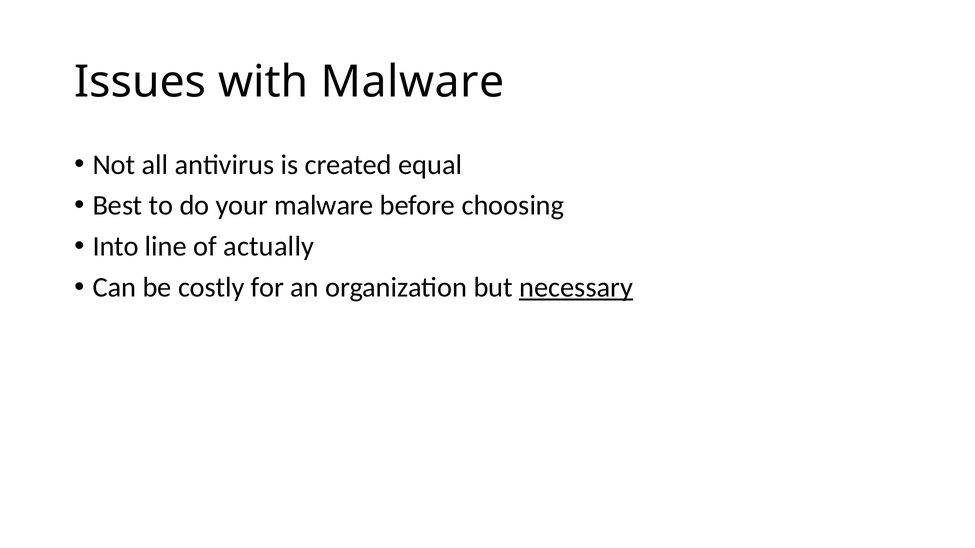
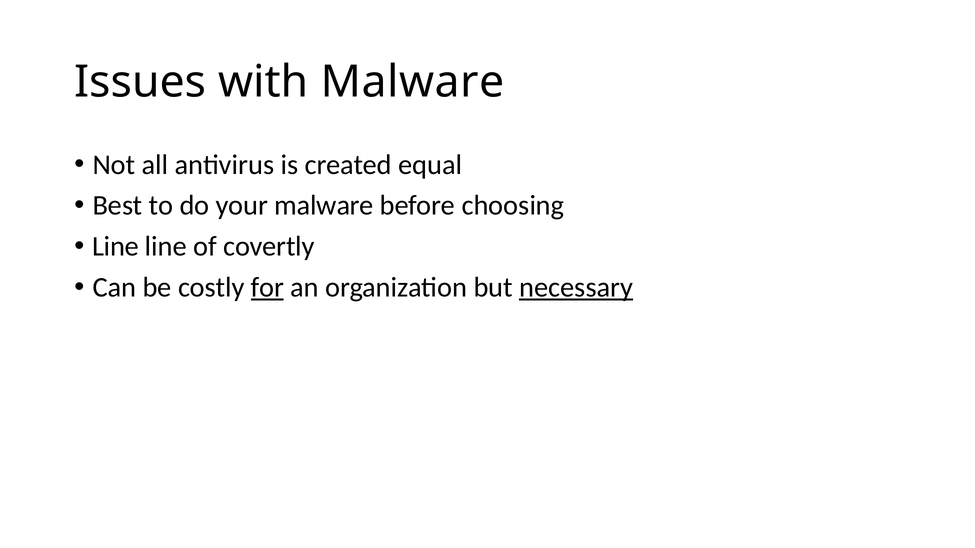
Into at (116, 247): Into -> Line
actually: actually -> covertly
for underline: none -> present
